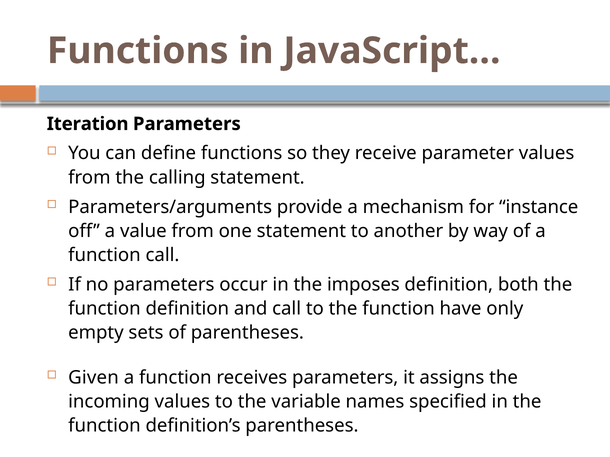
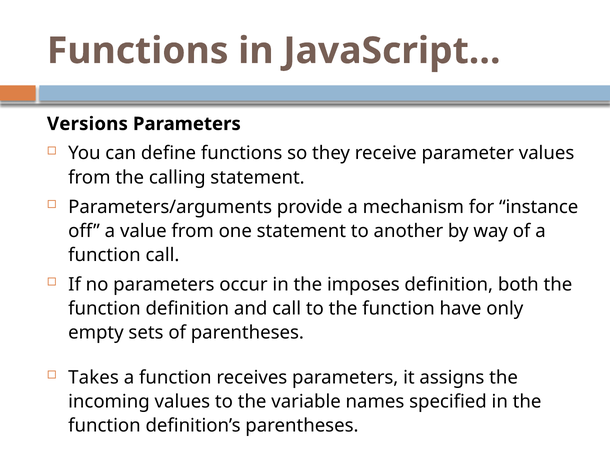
Iteration: Iteration -> Versions
Given: Given -> Takes
